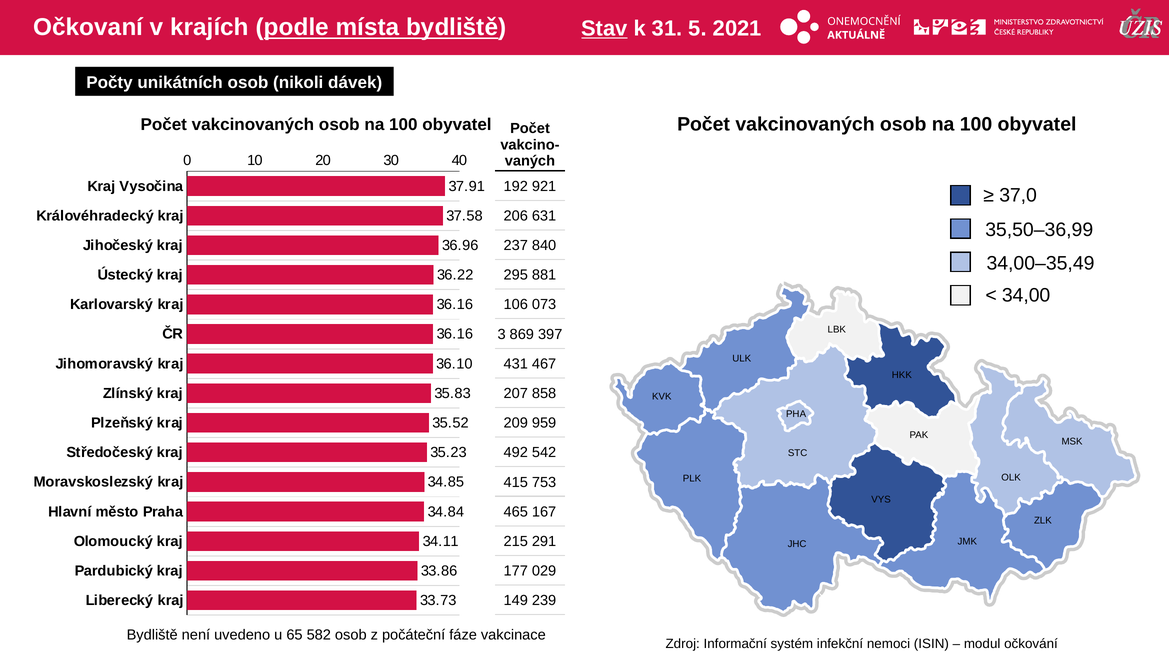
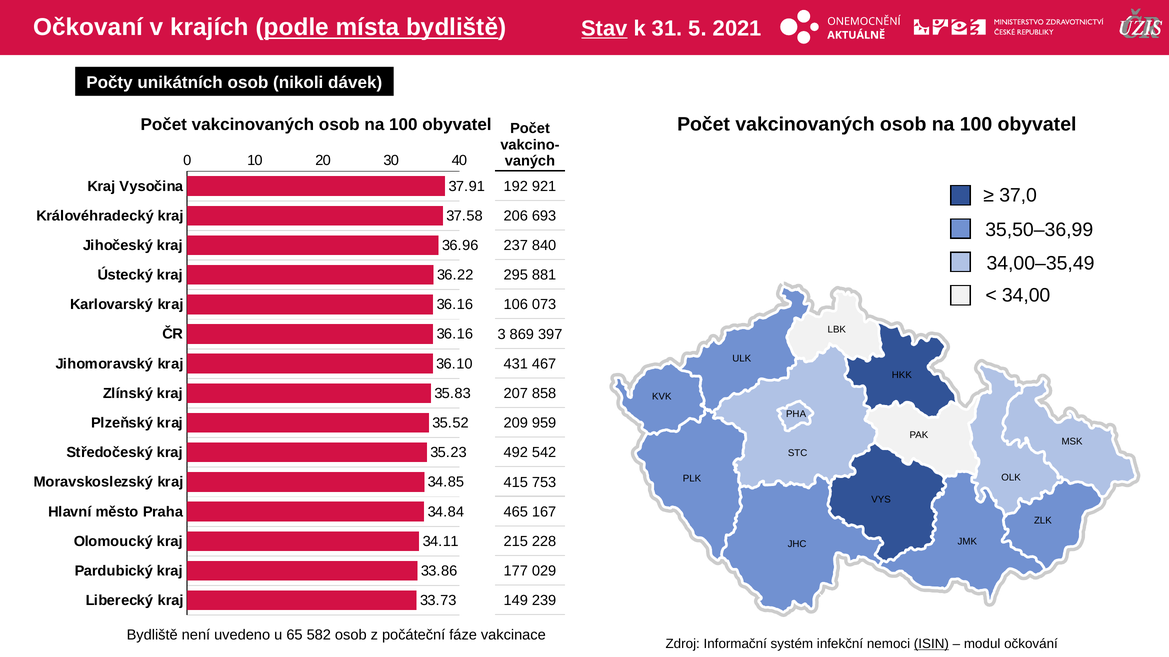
631: 631 -> 693
291: 291 -> 228
ISIN underline: none -> present
